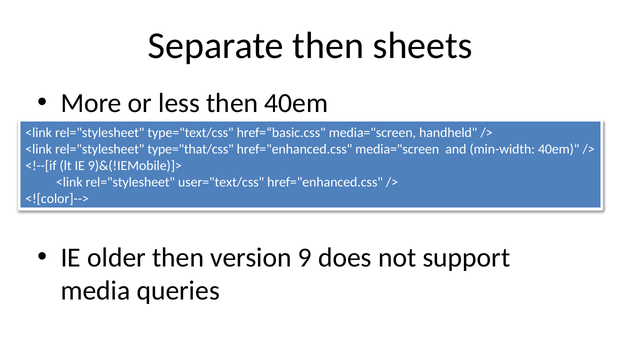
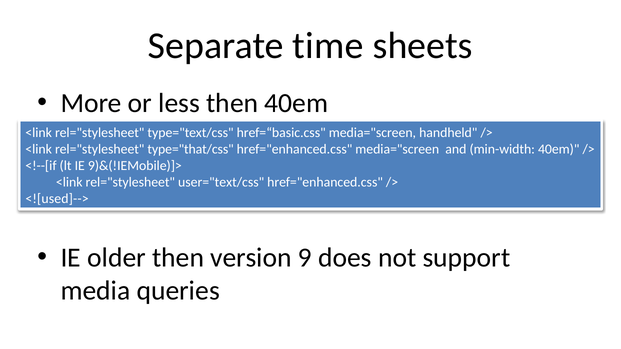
Separate then: then -> time
<![color]-->: <![color]--> -> <![used]-->
